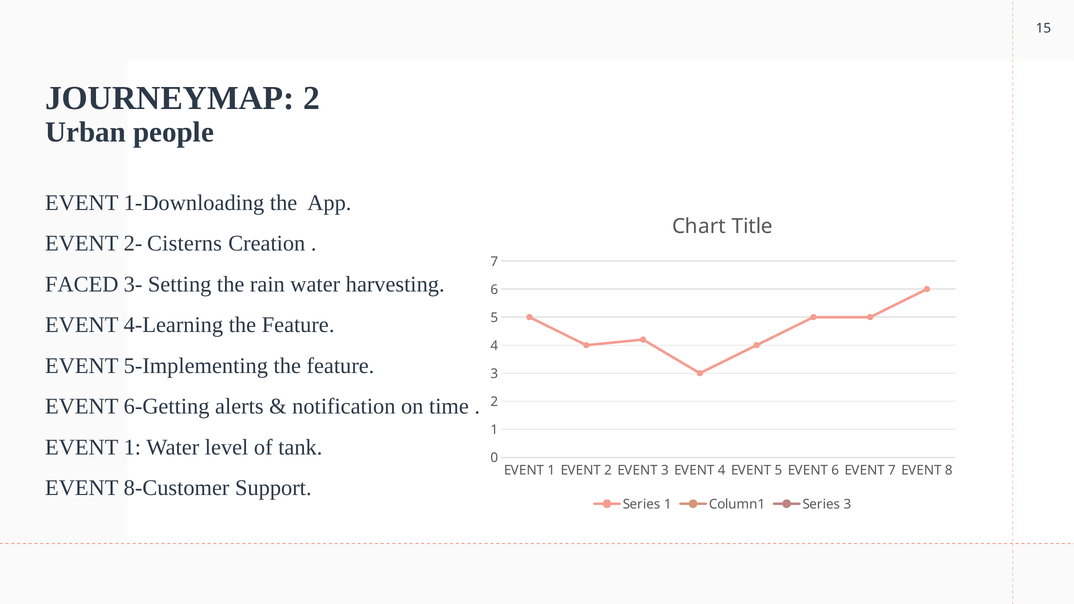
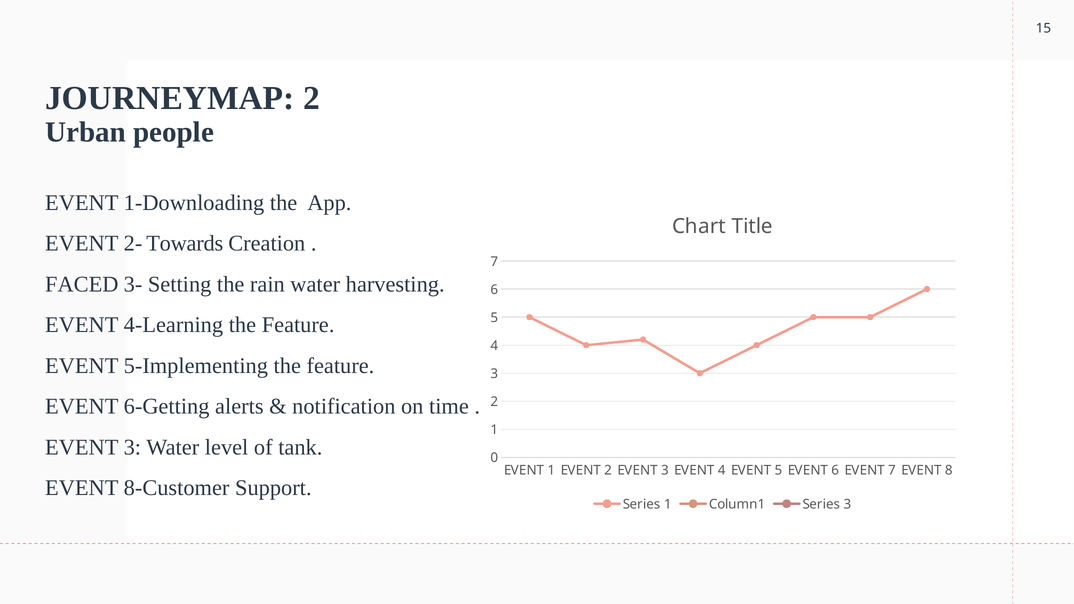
Cisterns: Cisterns -> Towards
1 at (132, 447): 1 -> 3
